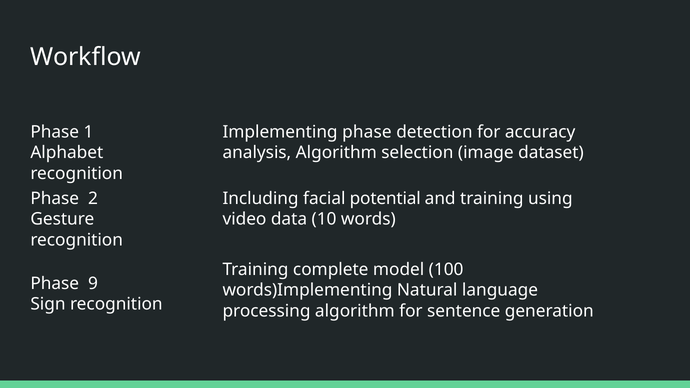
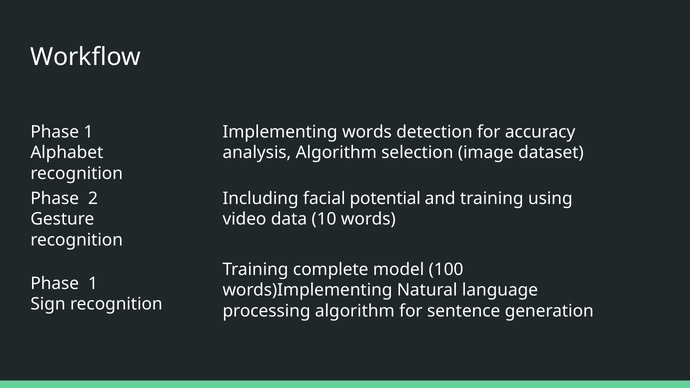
Implementing phase: phase -> words
9 at (93, 284): 9 -> 1
